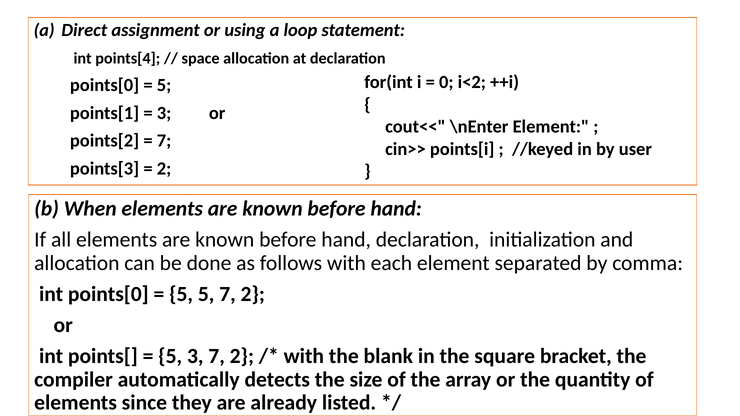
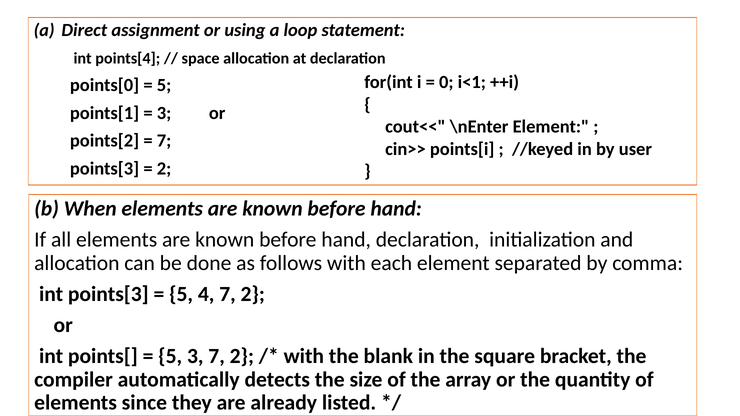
i<2: i<2 -> i<1
int points[0: points[0 -> points[3
5 5: 5 -> 4
